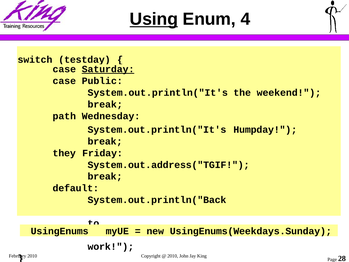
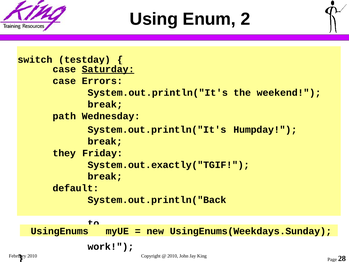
Using underline: present -> none
4: 4 -> 2
Public: Public -> Errors
System.out.address("TGIF: System.out.address("TGIF -> System.out.exactly("TGIF
